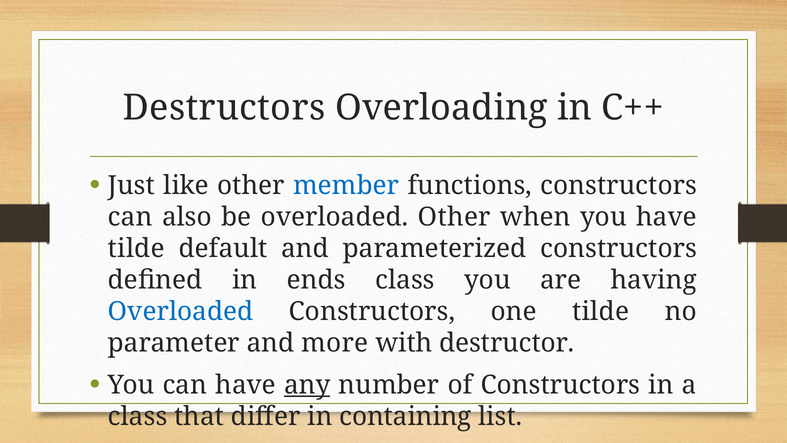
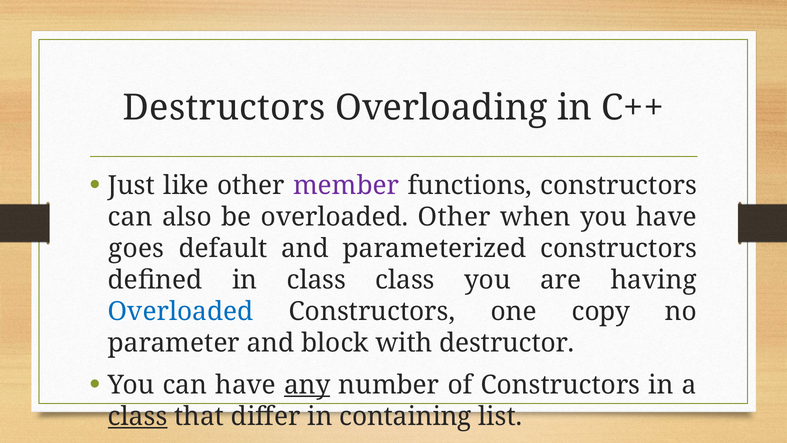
member colour: blue -> purple
tilde at (136, 249): tilde -> goes
in ends: ends -> class
one tilde: tilde -> copy
more: more -> block
class at (138, 416) underline: none -> present
